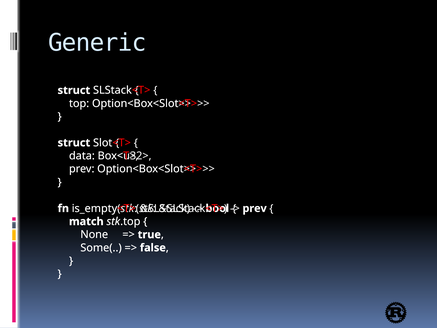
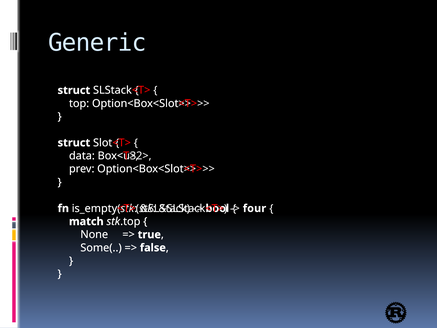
prev at (255, 208): prev -> four
